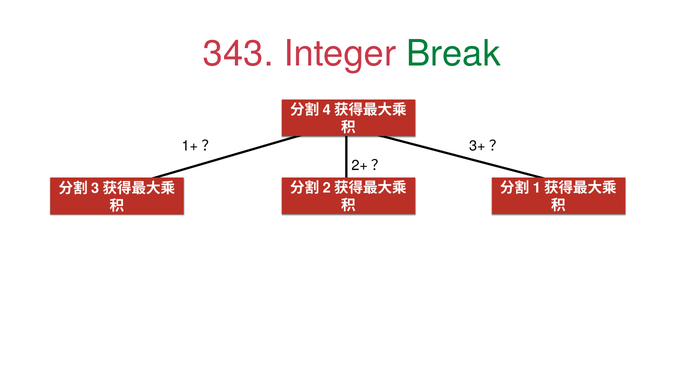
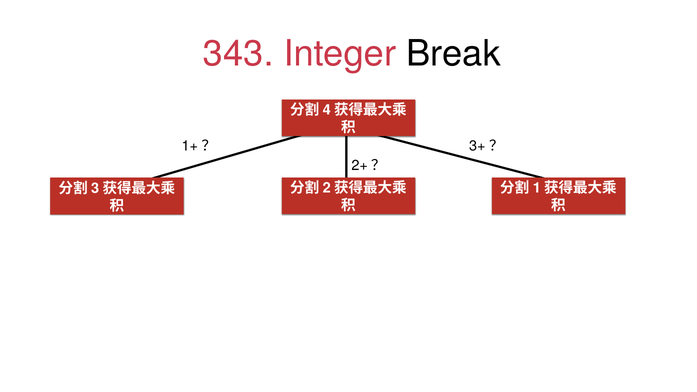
Break colour: green -> black
